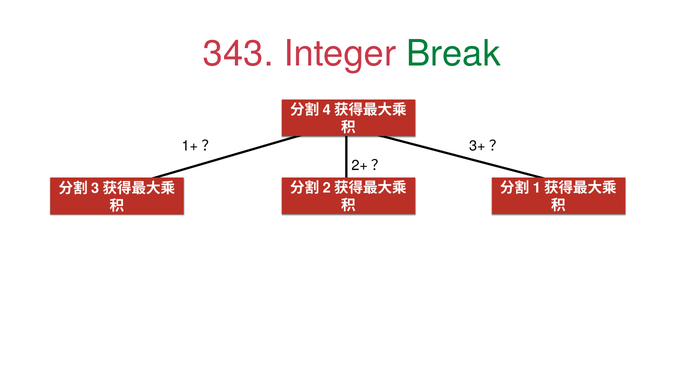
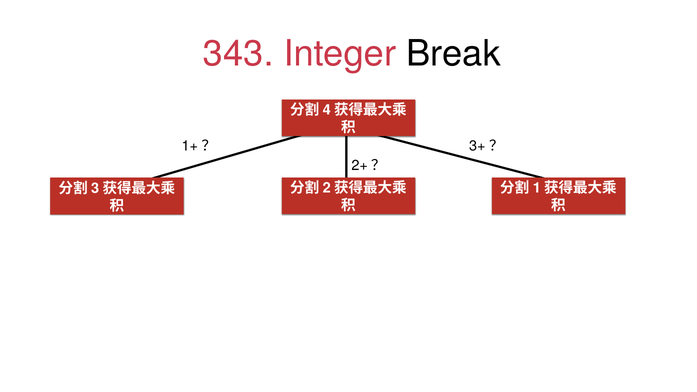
Break colour: green -> black
